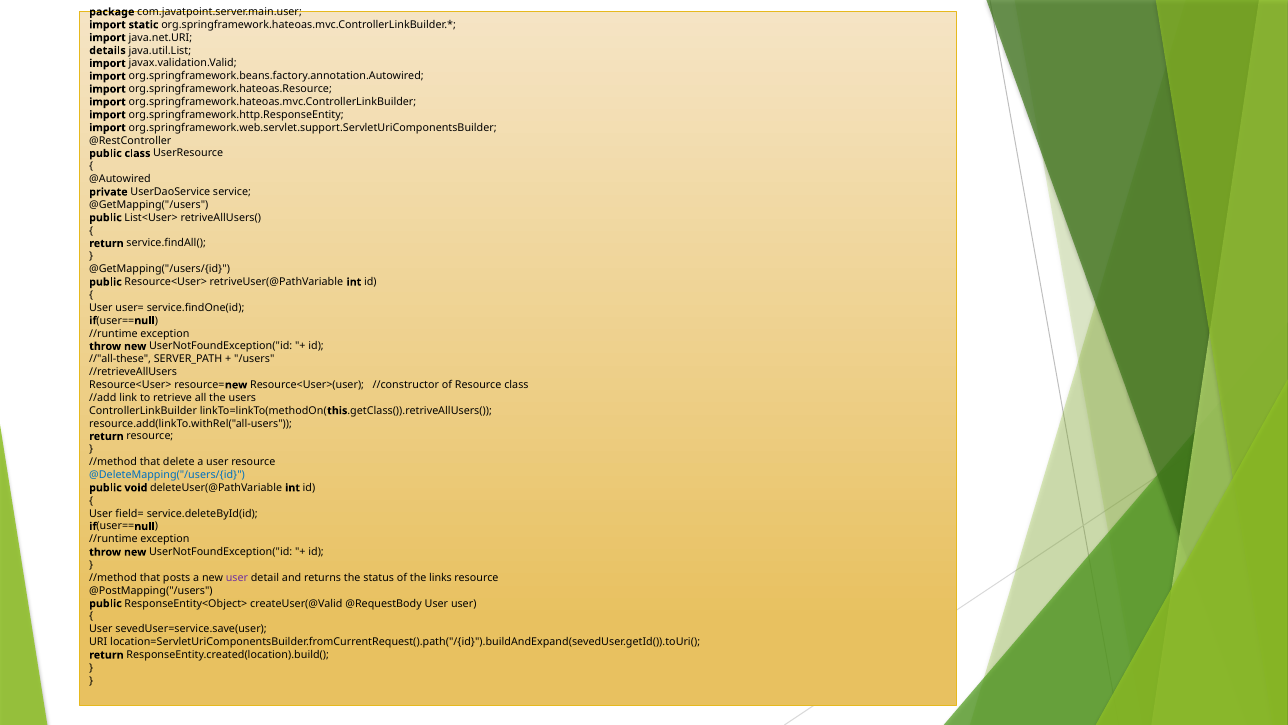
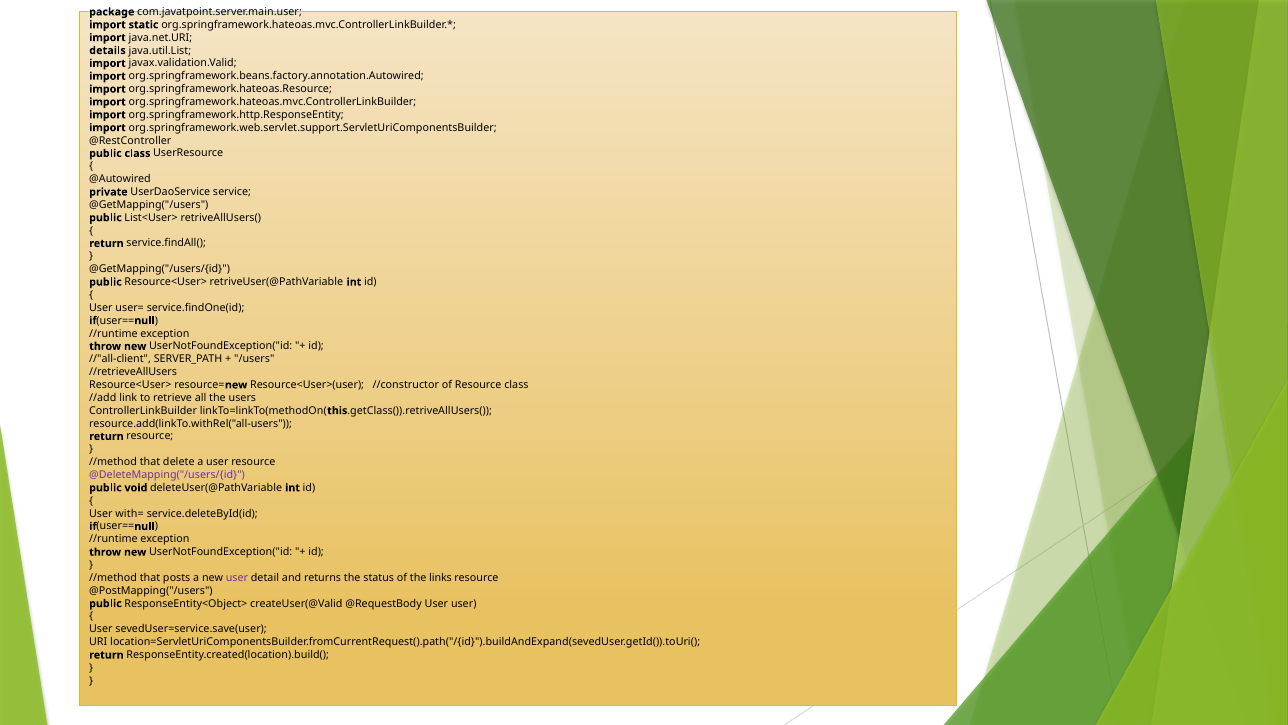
//"all-these: //"all-these -> //"all-client
@DeleteMapping("/users/{id colour: blue -> purple
field=: field= -> with=
